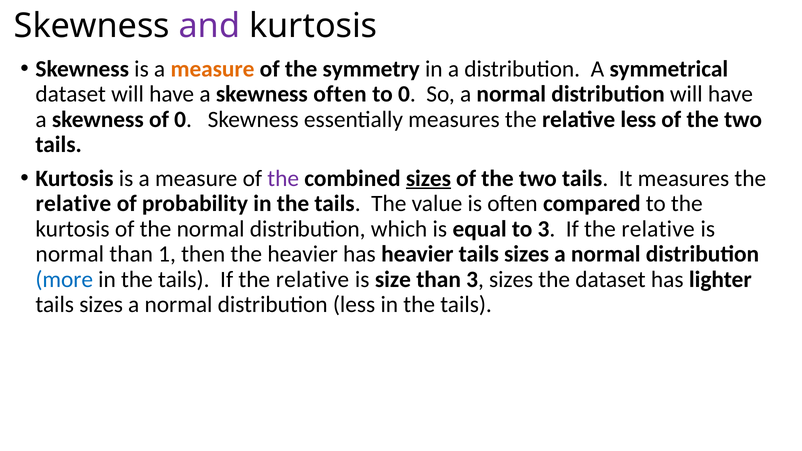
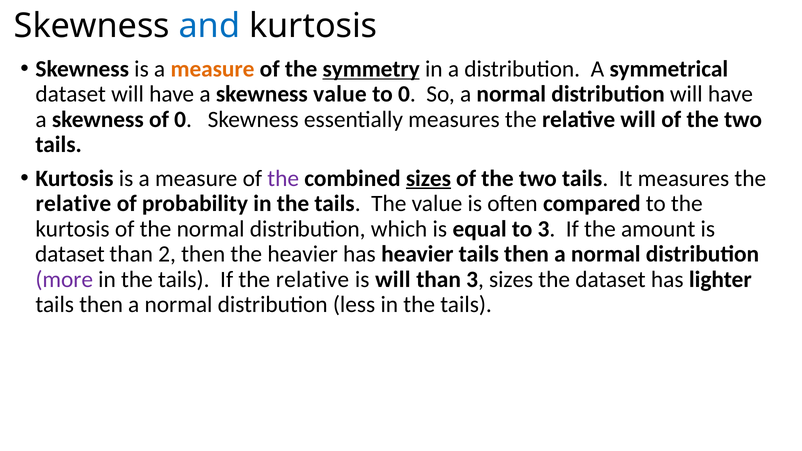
and colour: purple -> blue
symmetry underline: none -> present
skewness often: often -> value
relative less: less -> will
3 If the relative: relative -> amount
normal at (70, 254): normal -> dataset
1: 1 -> 2
heavier tails sizes: sizes -> then
more colour: blue -> purple
is size: size -> will
sizes at (101, 305): sizes -> then
